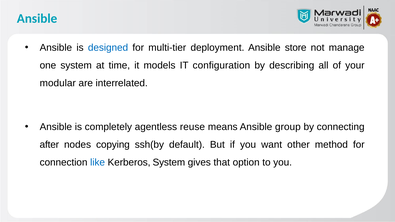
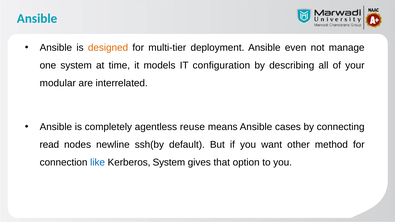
designed colour: blue -> orange
store: store -> even
group: group -> cases
after: after -> read
copying: copying -> newline
